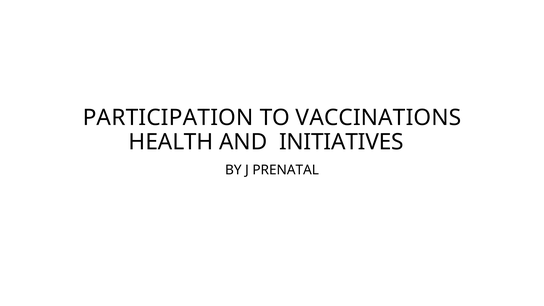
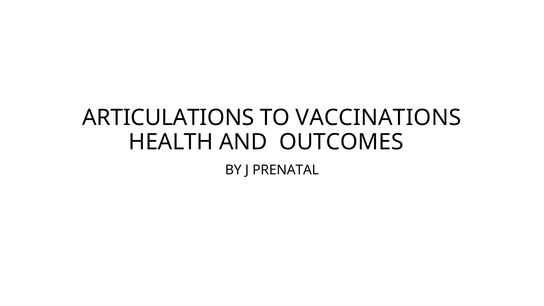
PARTICIPATION: PARTICIPATION -> ARTICULATIONS
INITIATIVES: INITIATIVES -> OUTCOMES
